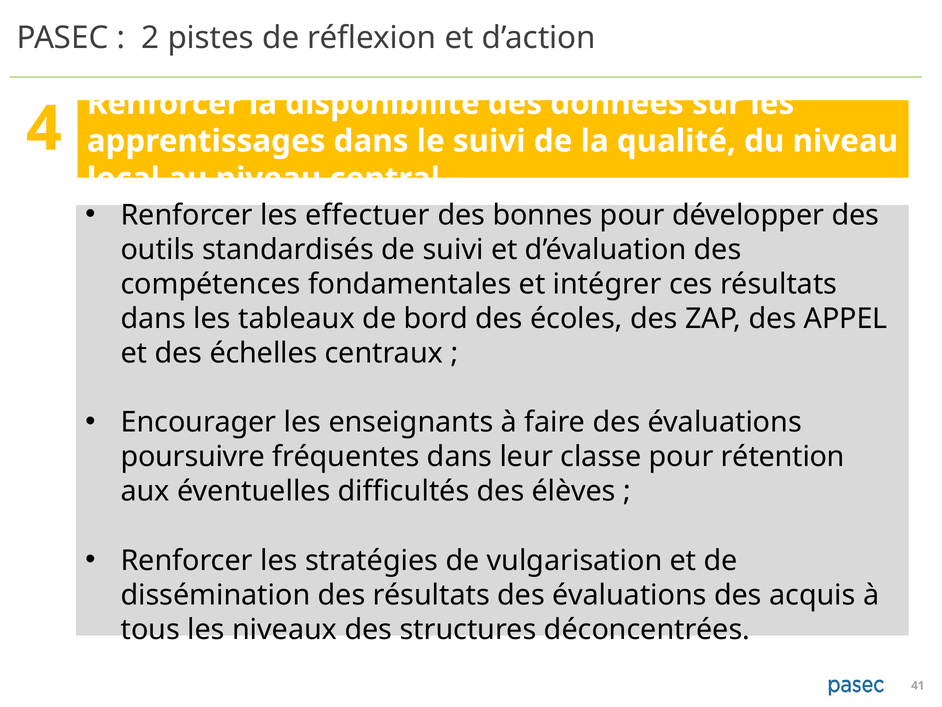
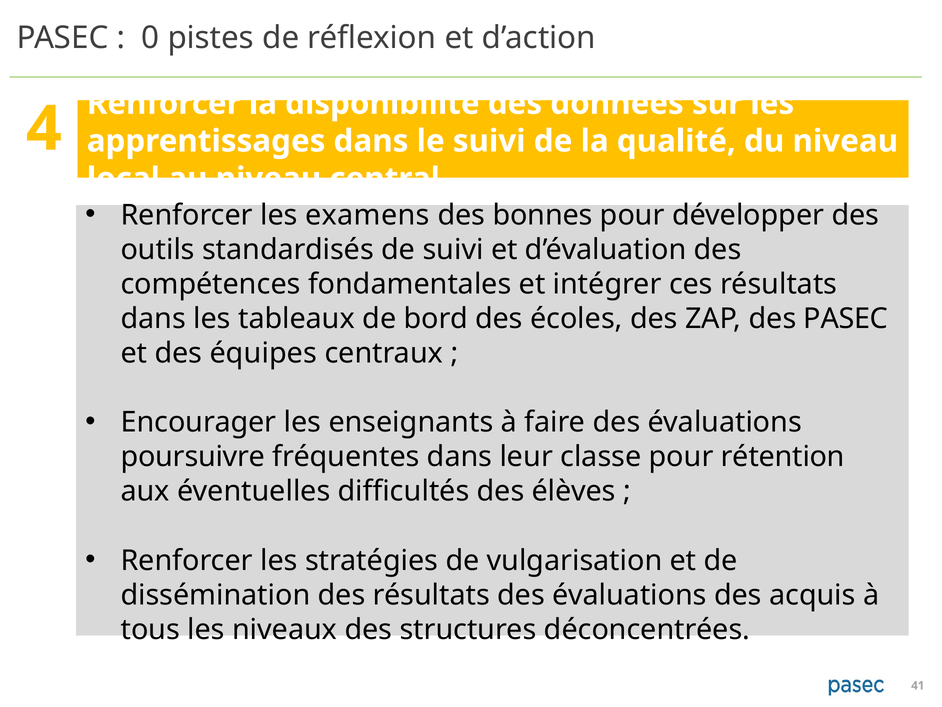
2: 2 -> 0
effectuer: effectuer -> examens
des APPEL: APPEL -> PASEC
échelles: échelles -> équipes
